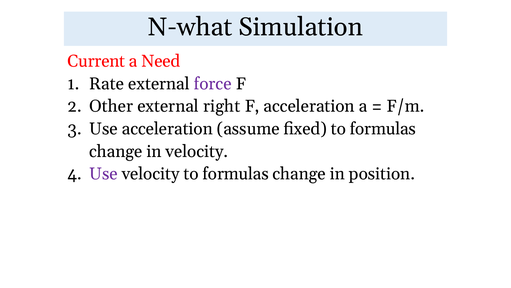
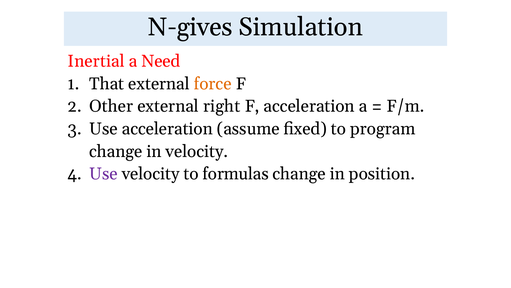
N-what: N-what -> N-gives
Current: Current -> Inertial
Rate: Rate -> That
force colour: purple -> orange
fixed to formulas: formulas -> program
